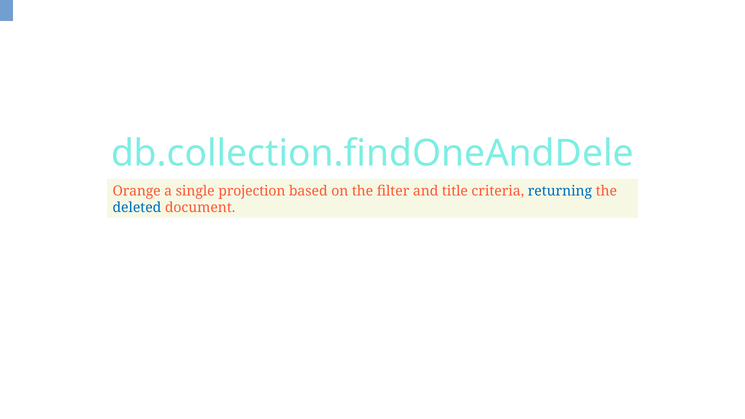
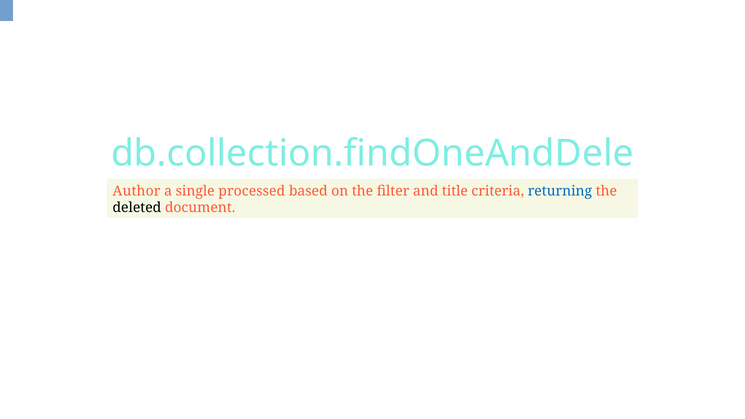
Orange: Orange -> Author
projection: projection -> processed
deleted colour: blue -> black
